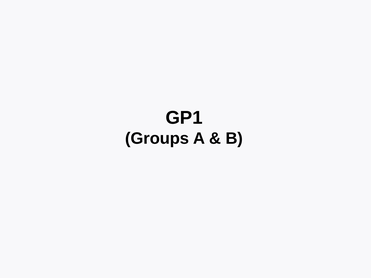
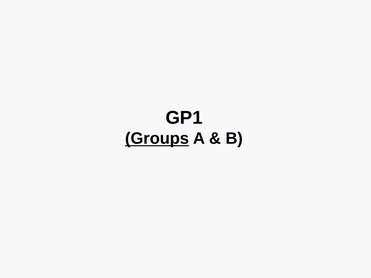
Groups underline: none -> present
